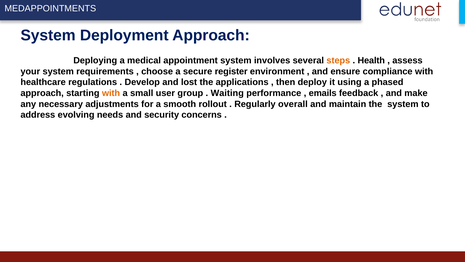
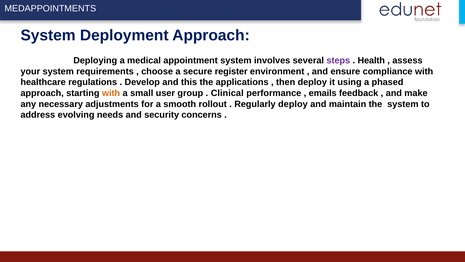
steps colour: orange -> purple
lost: lost -> this
Waiting: Waiting -> Clinical
Regularly overall: overall -> deploy
